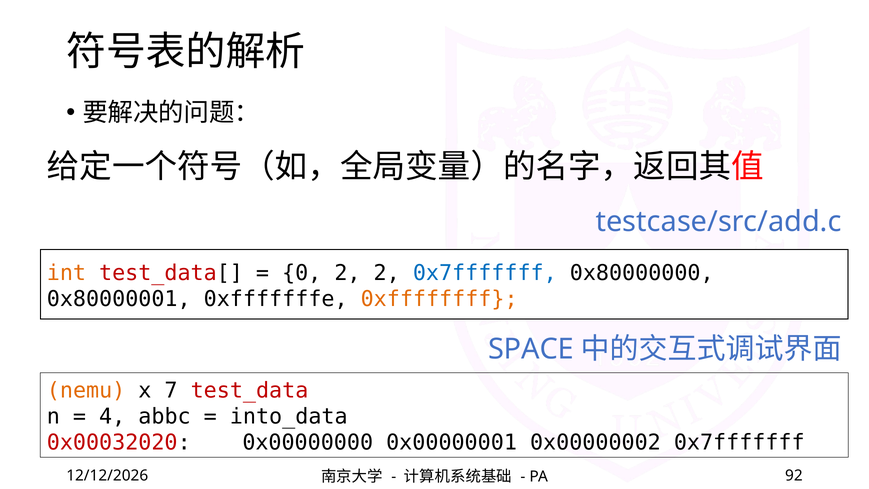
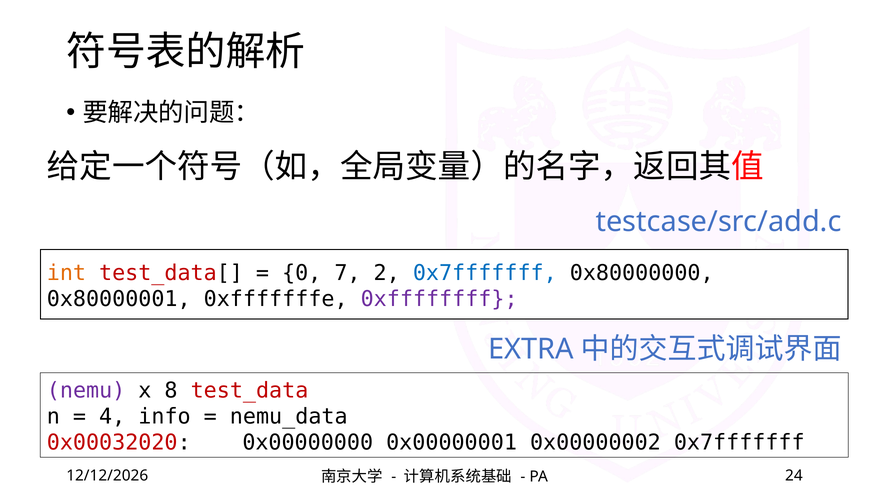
0 2: 2 -> 7
0xffffffff colour: orange -> purple
SPACE: SPACE -> EXTRA
nemu colour: orange -> purple
7: 7 -> 8
abbc: abbc -> info
into_data: into_data -> nemu_data
92: 92 -> 24
